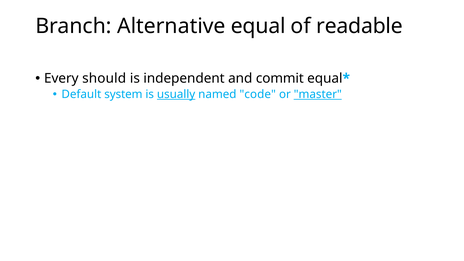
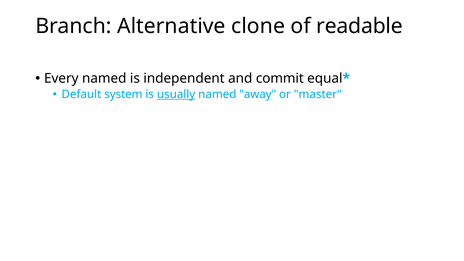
Alternative equal: equal -> clone
Every should: should -> named
code: code -> away
master underline: present -> none
